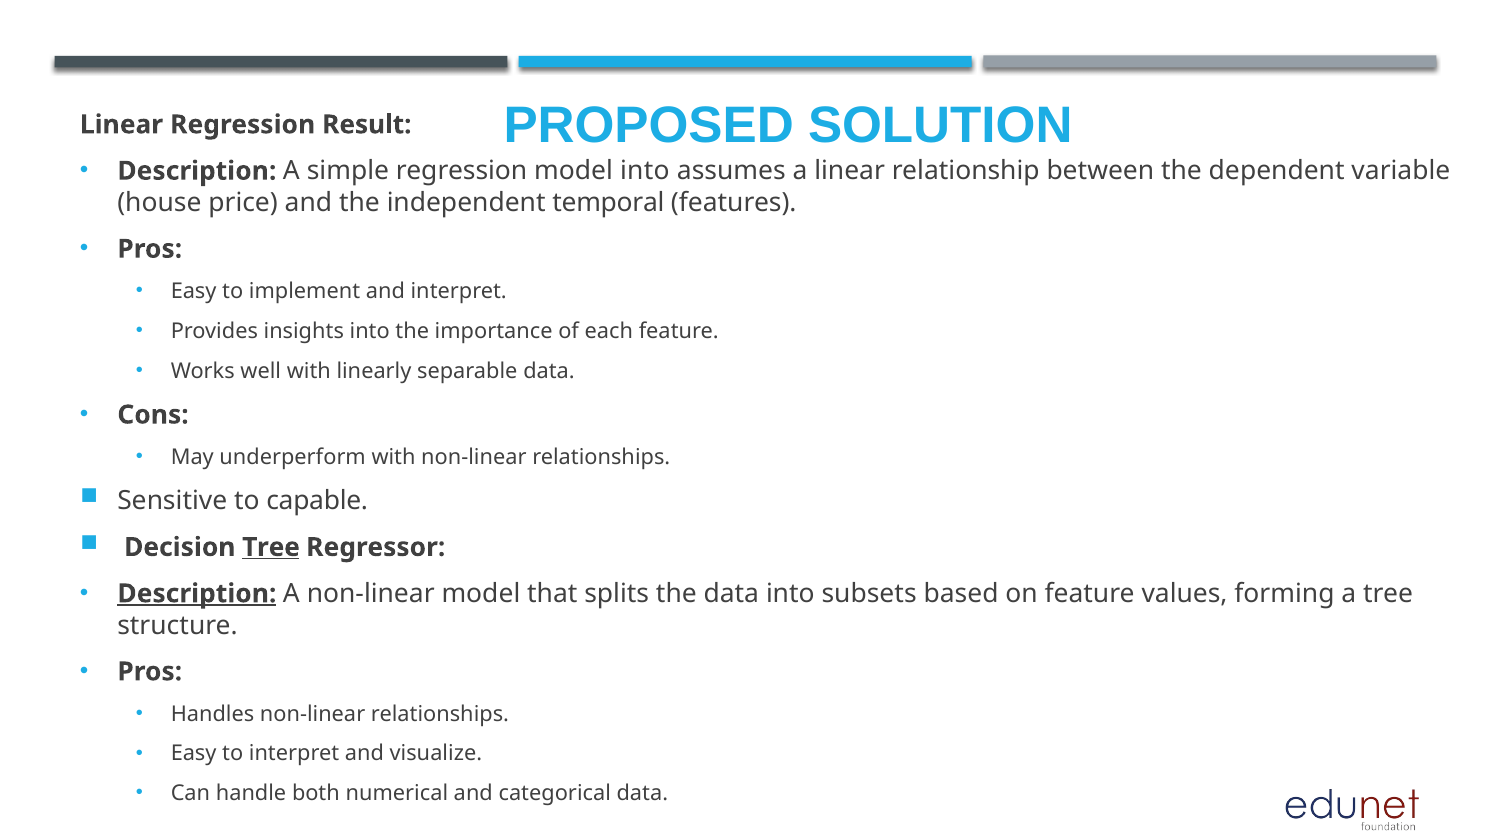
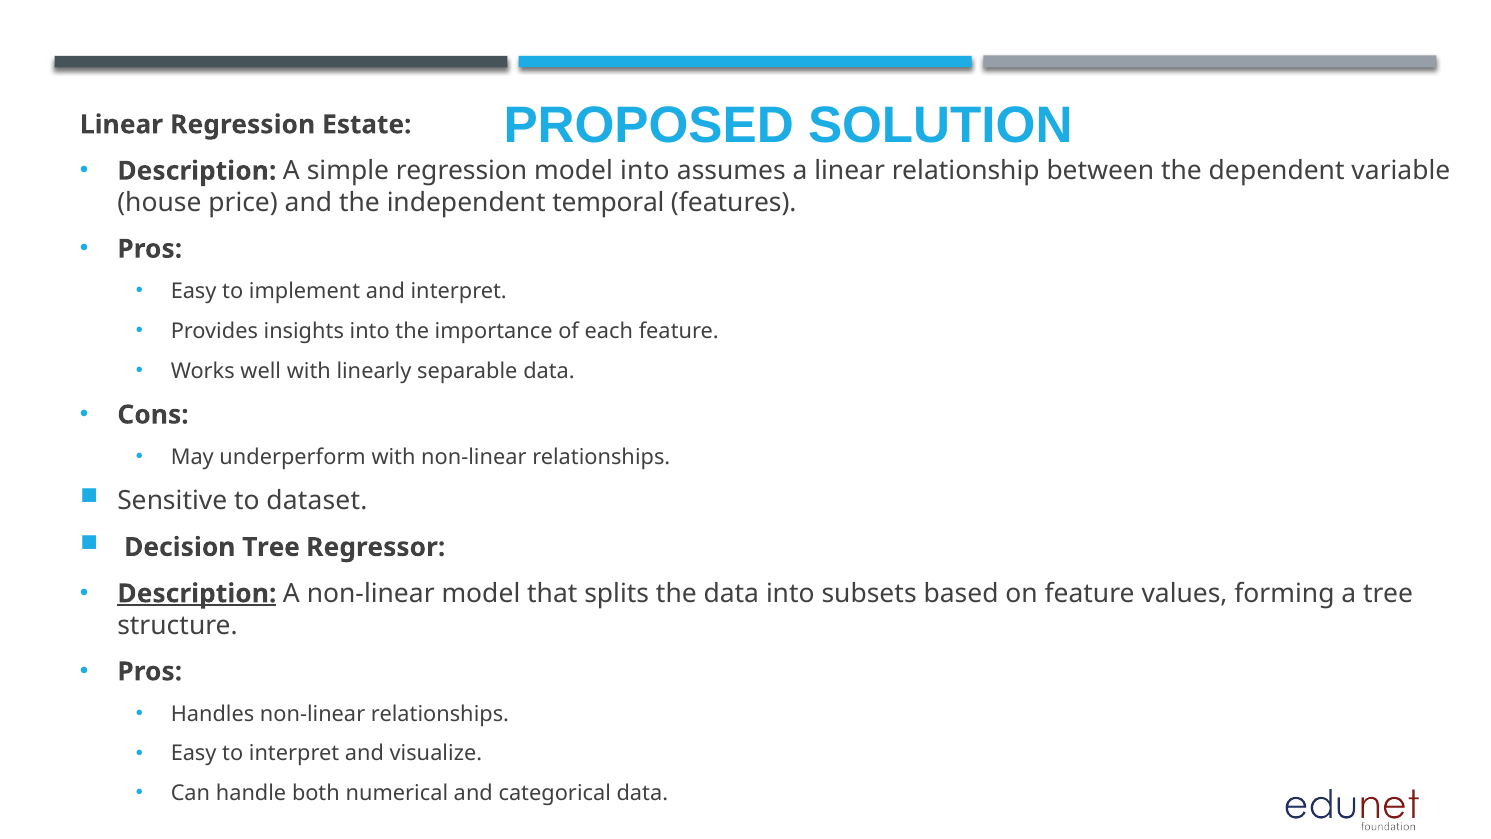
Result: Result -> Estate
capable: capable -> dataset
Tree at (271, 547) underline: present -> none
